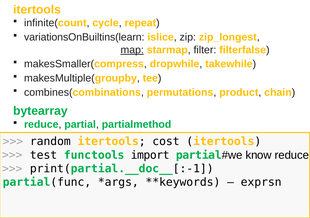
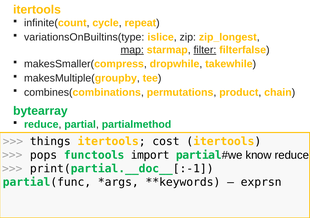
variationsOnBuiltins(learn: variationsOnBuiltins(learn -> variationsOnBuiltins(type
filter underline: none -> present
random: random -> things
test: test -> pops
